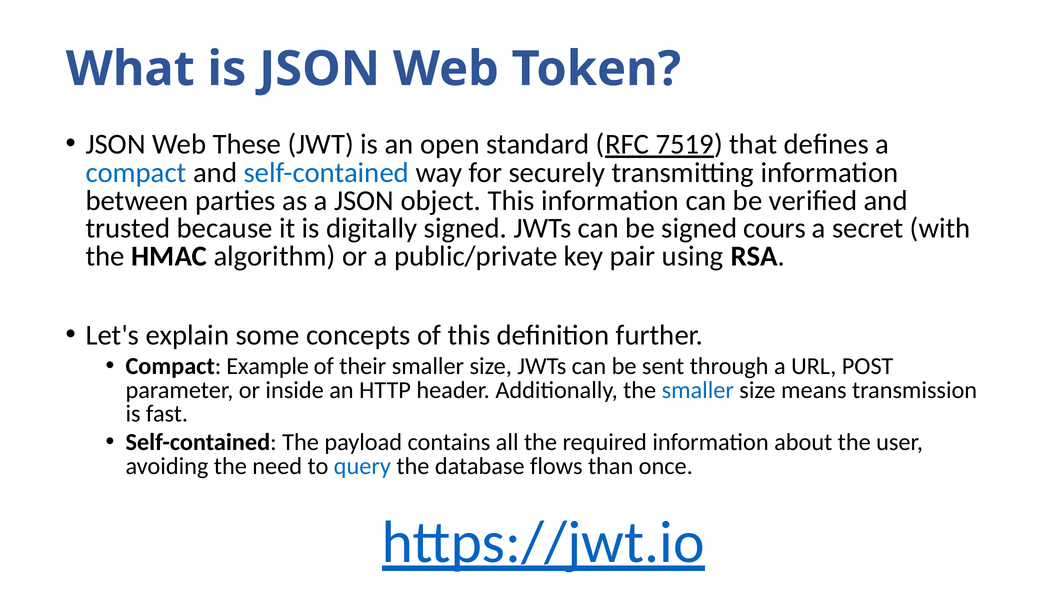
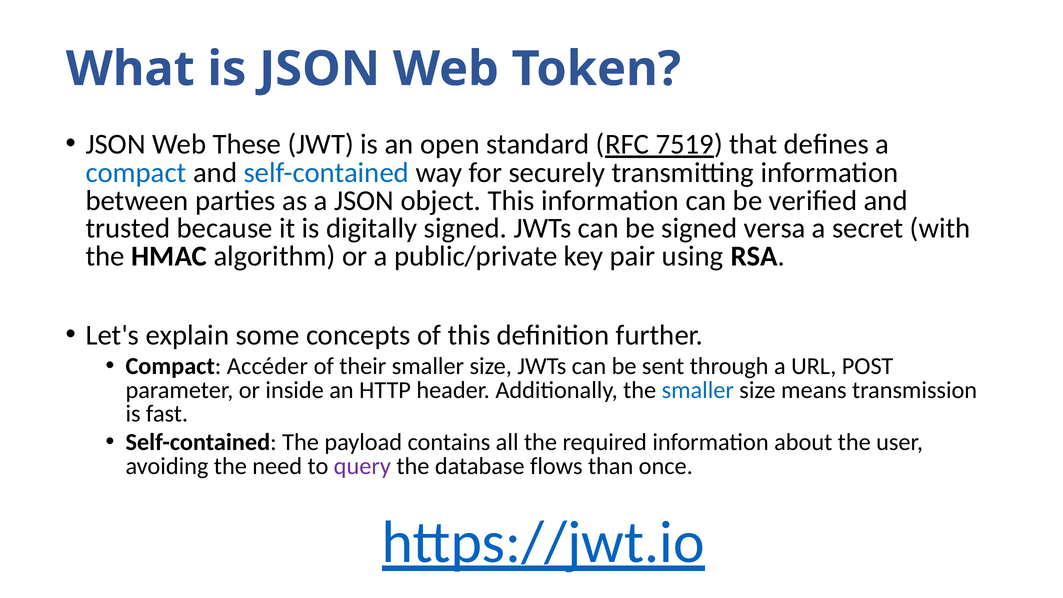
cours: cours -> versa
Example: Example -> Accéder
query colour: blue -> purple
